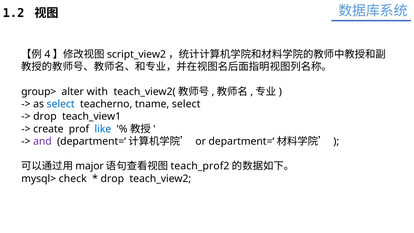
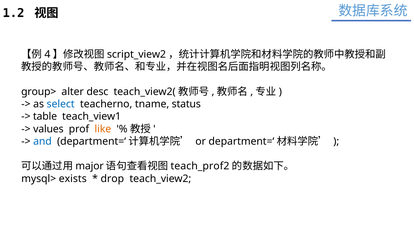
with: with -> desc
tname select: select -> status
drop at (45, 116): drop -> table
create: create -> values
like colour: blue -> orange
and colour: purple -> blue
check: check -> exists
